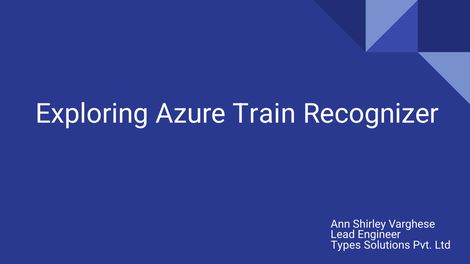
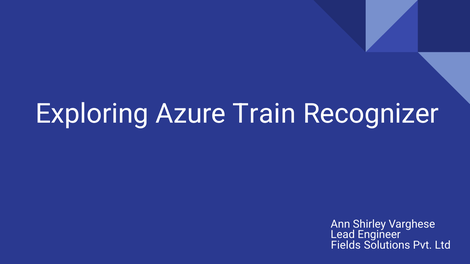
Types: Types -> Fields
